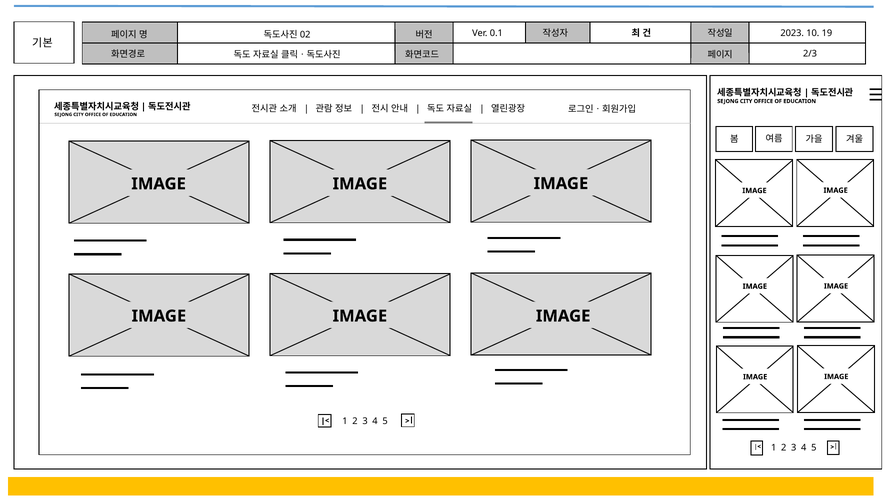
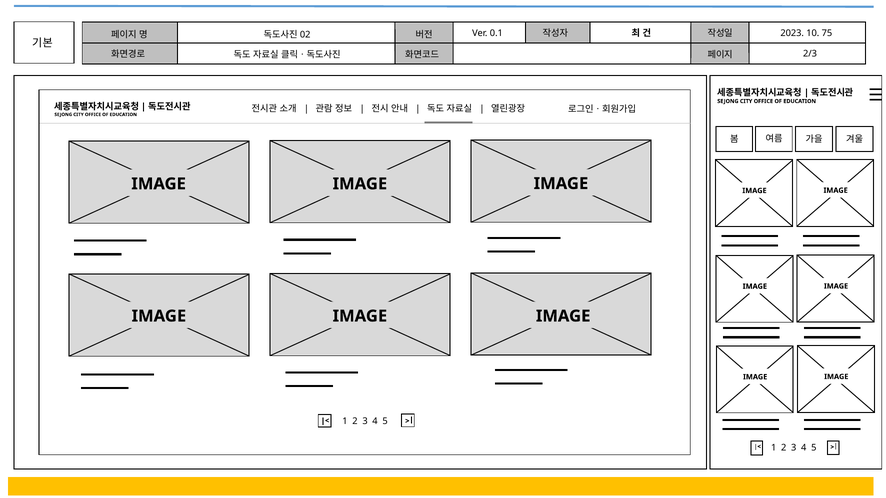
19: 19 -> 75
